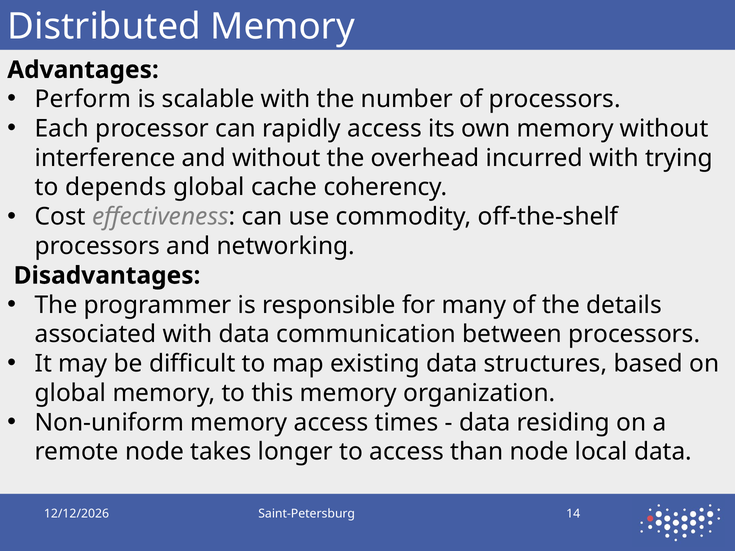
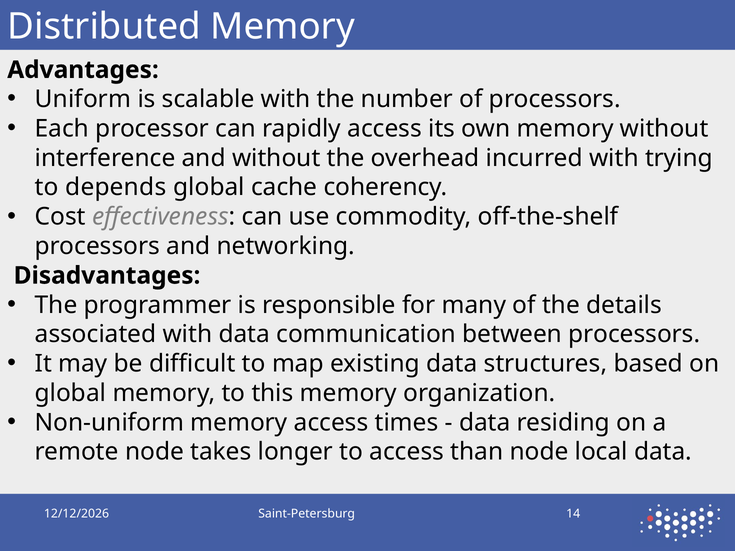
Perform: Perform -> Uniform
